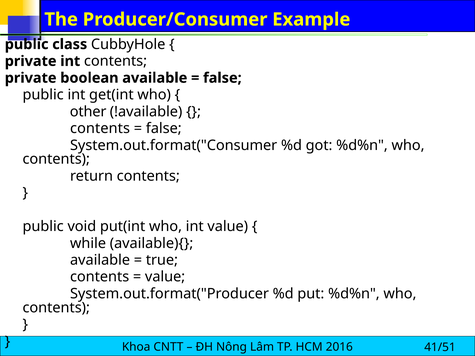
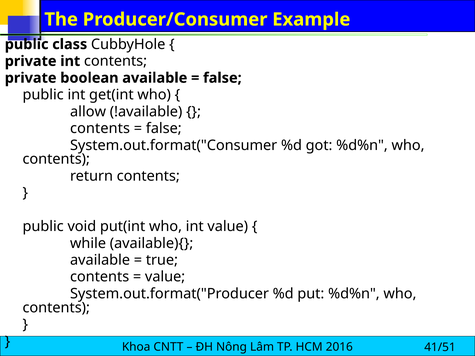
other: other -> allow
